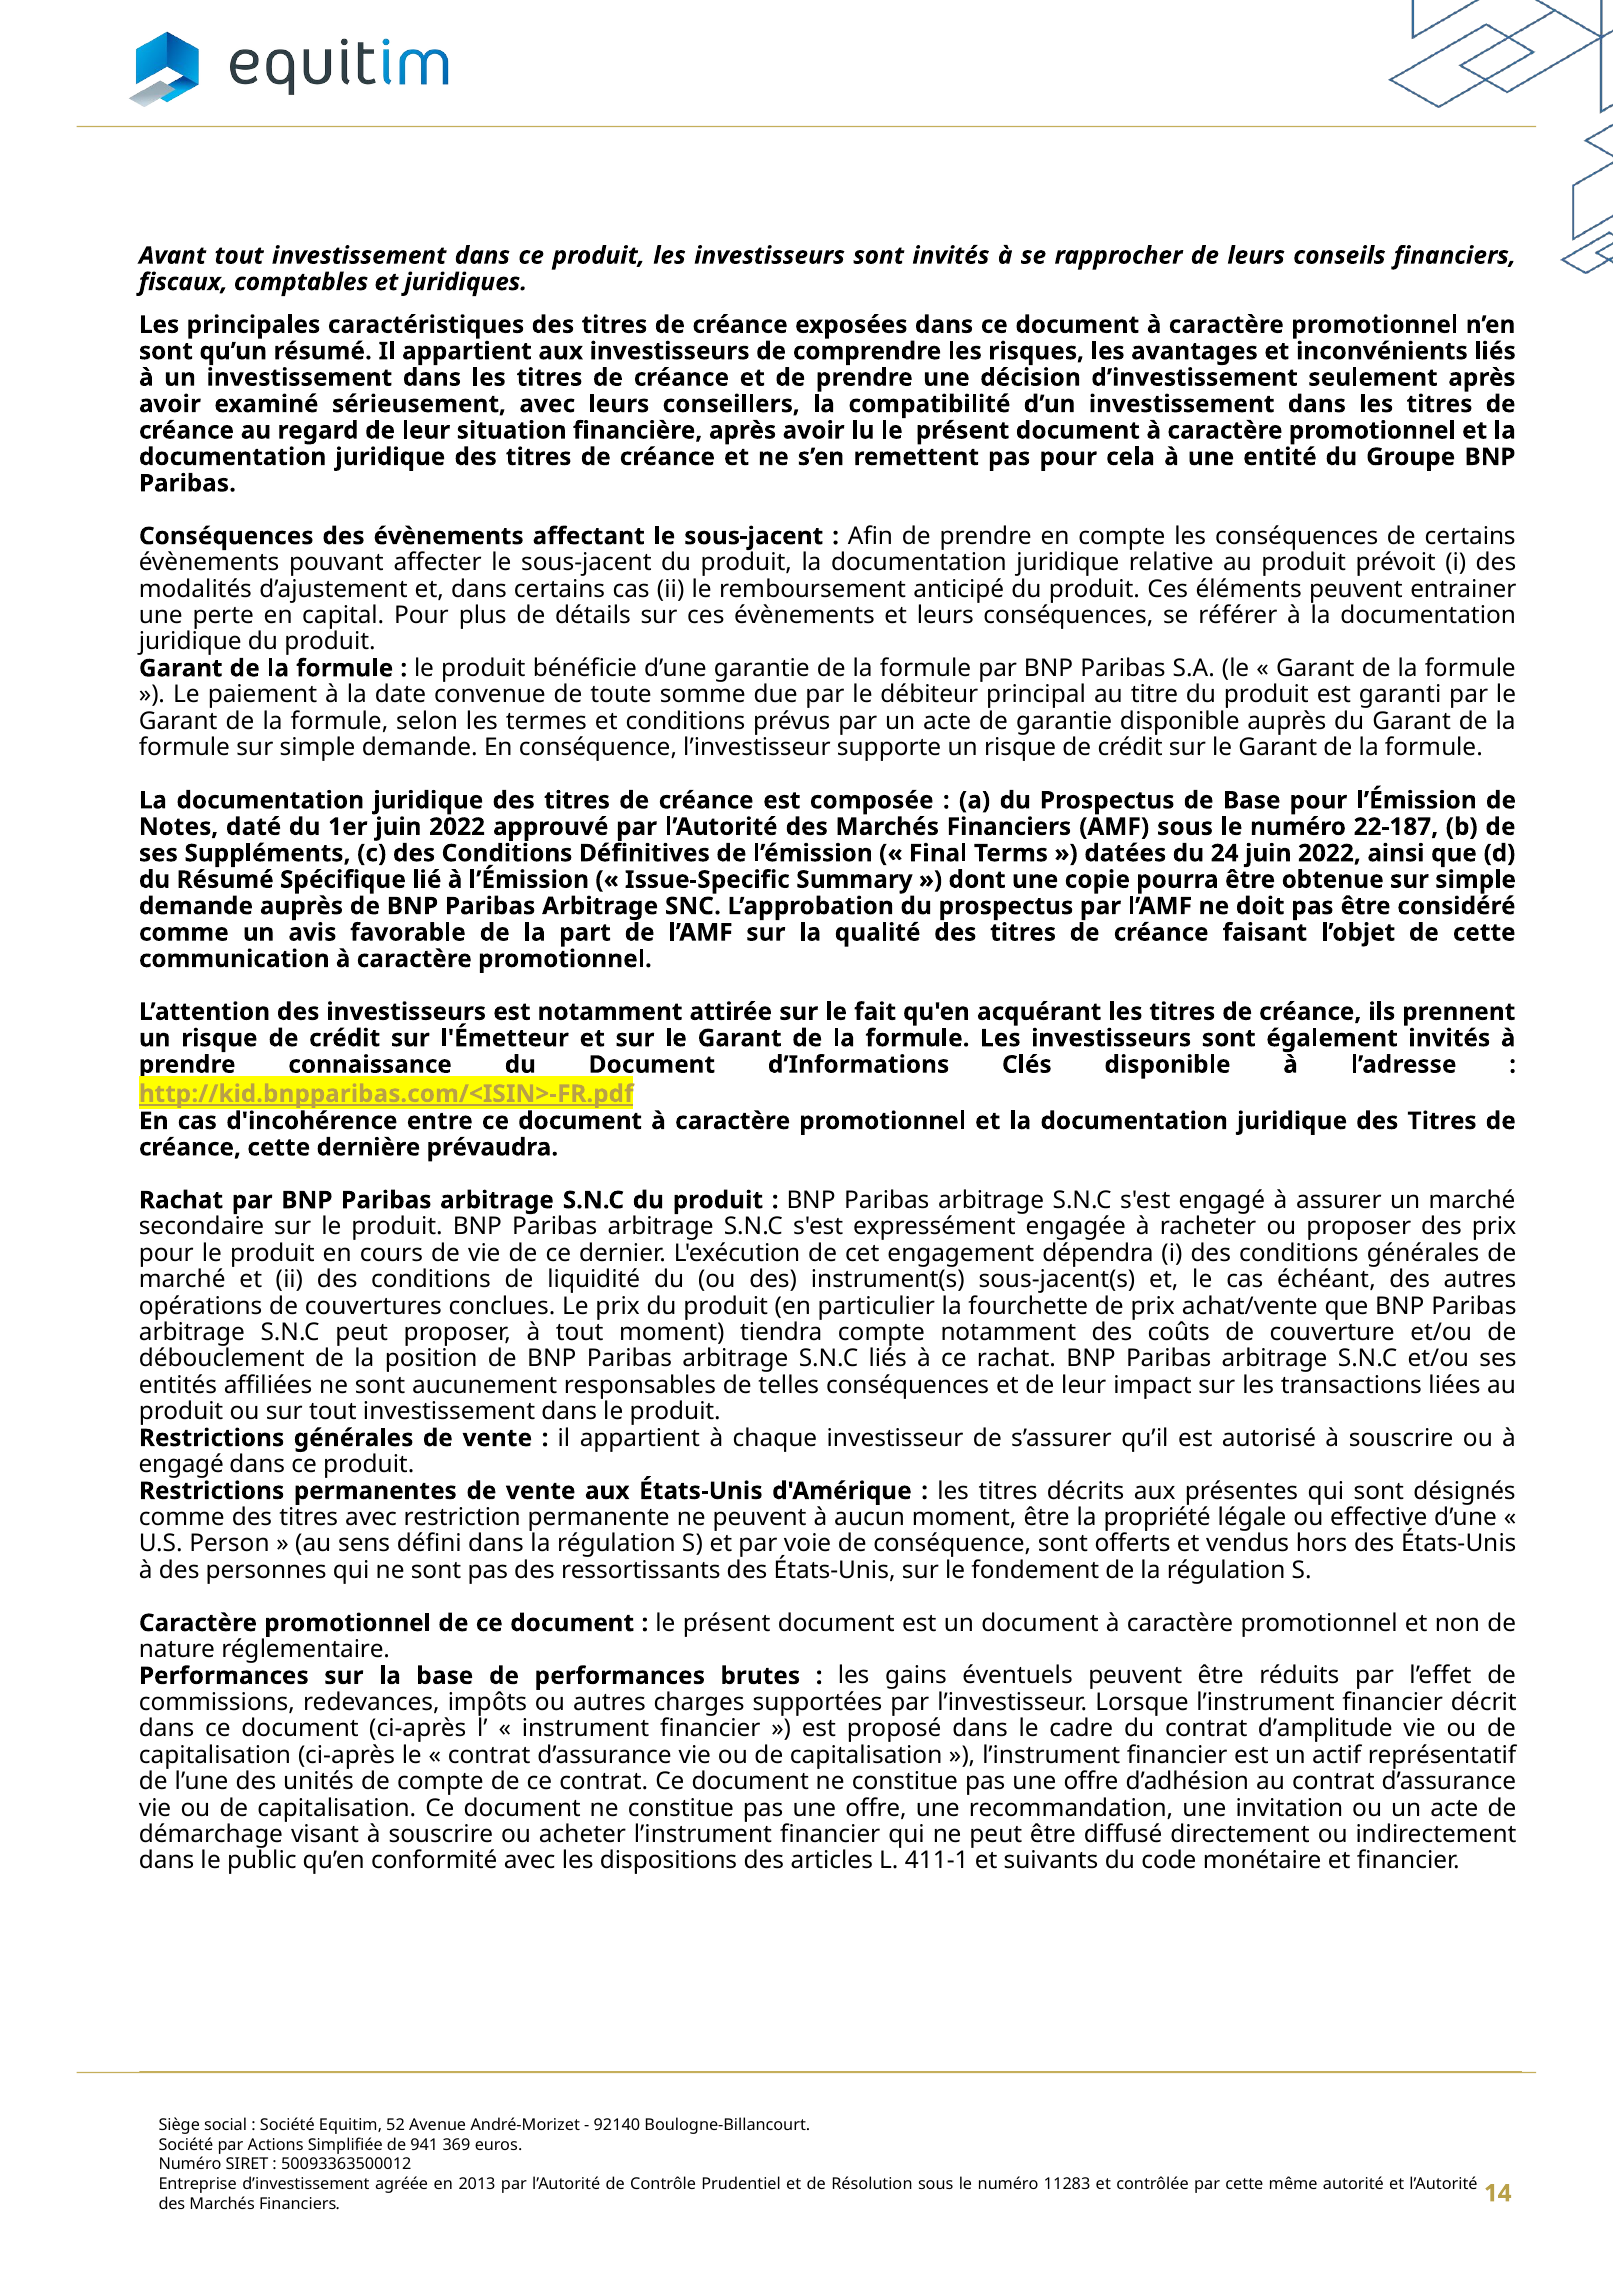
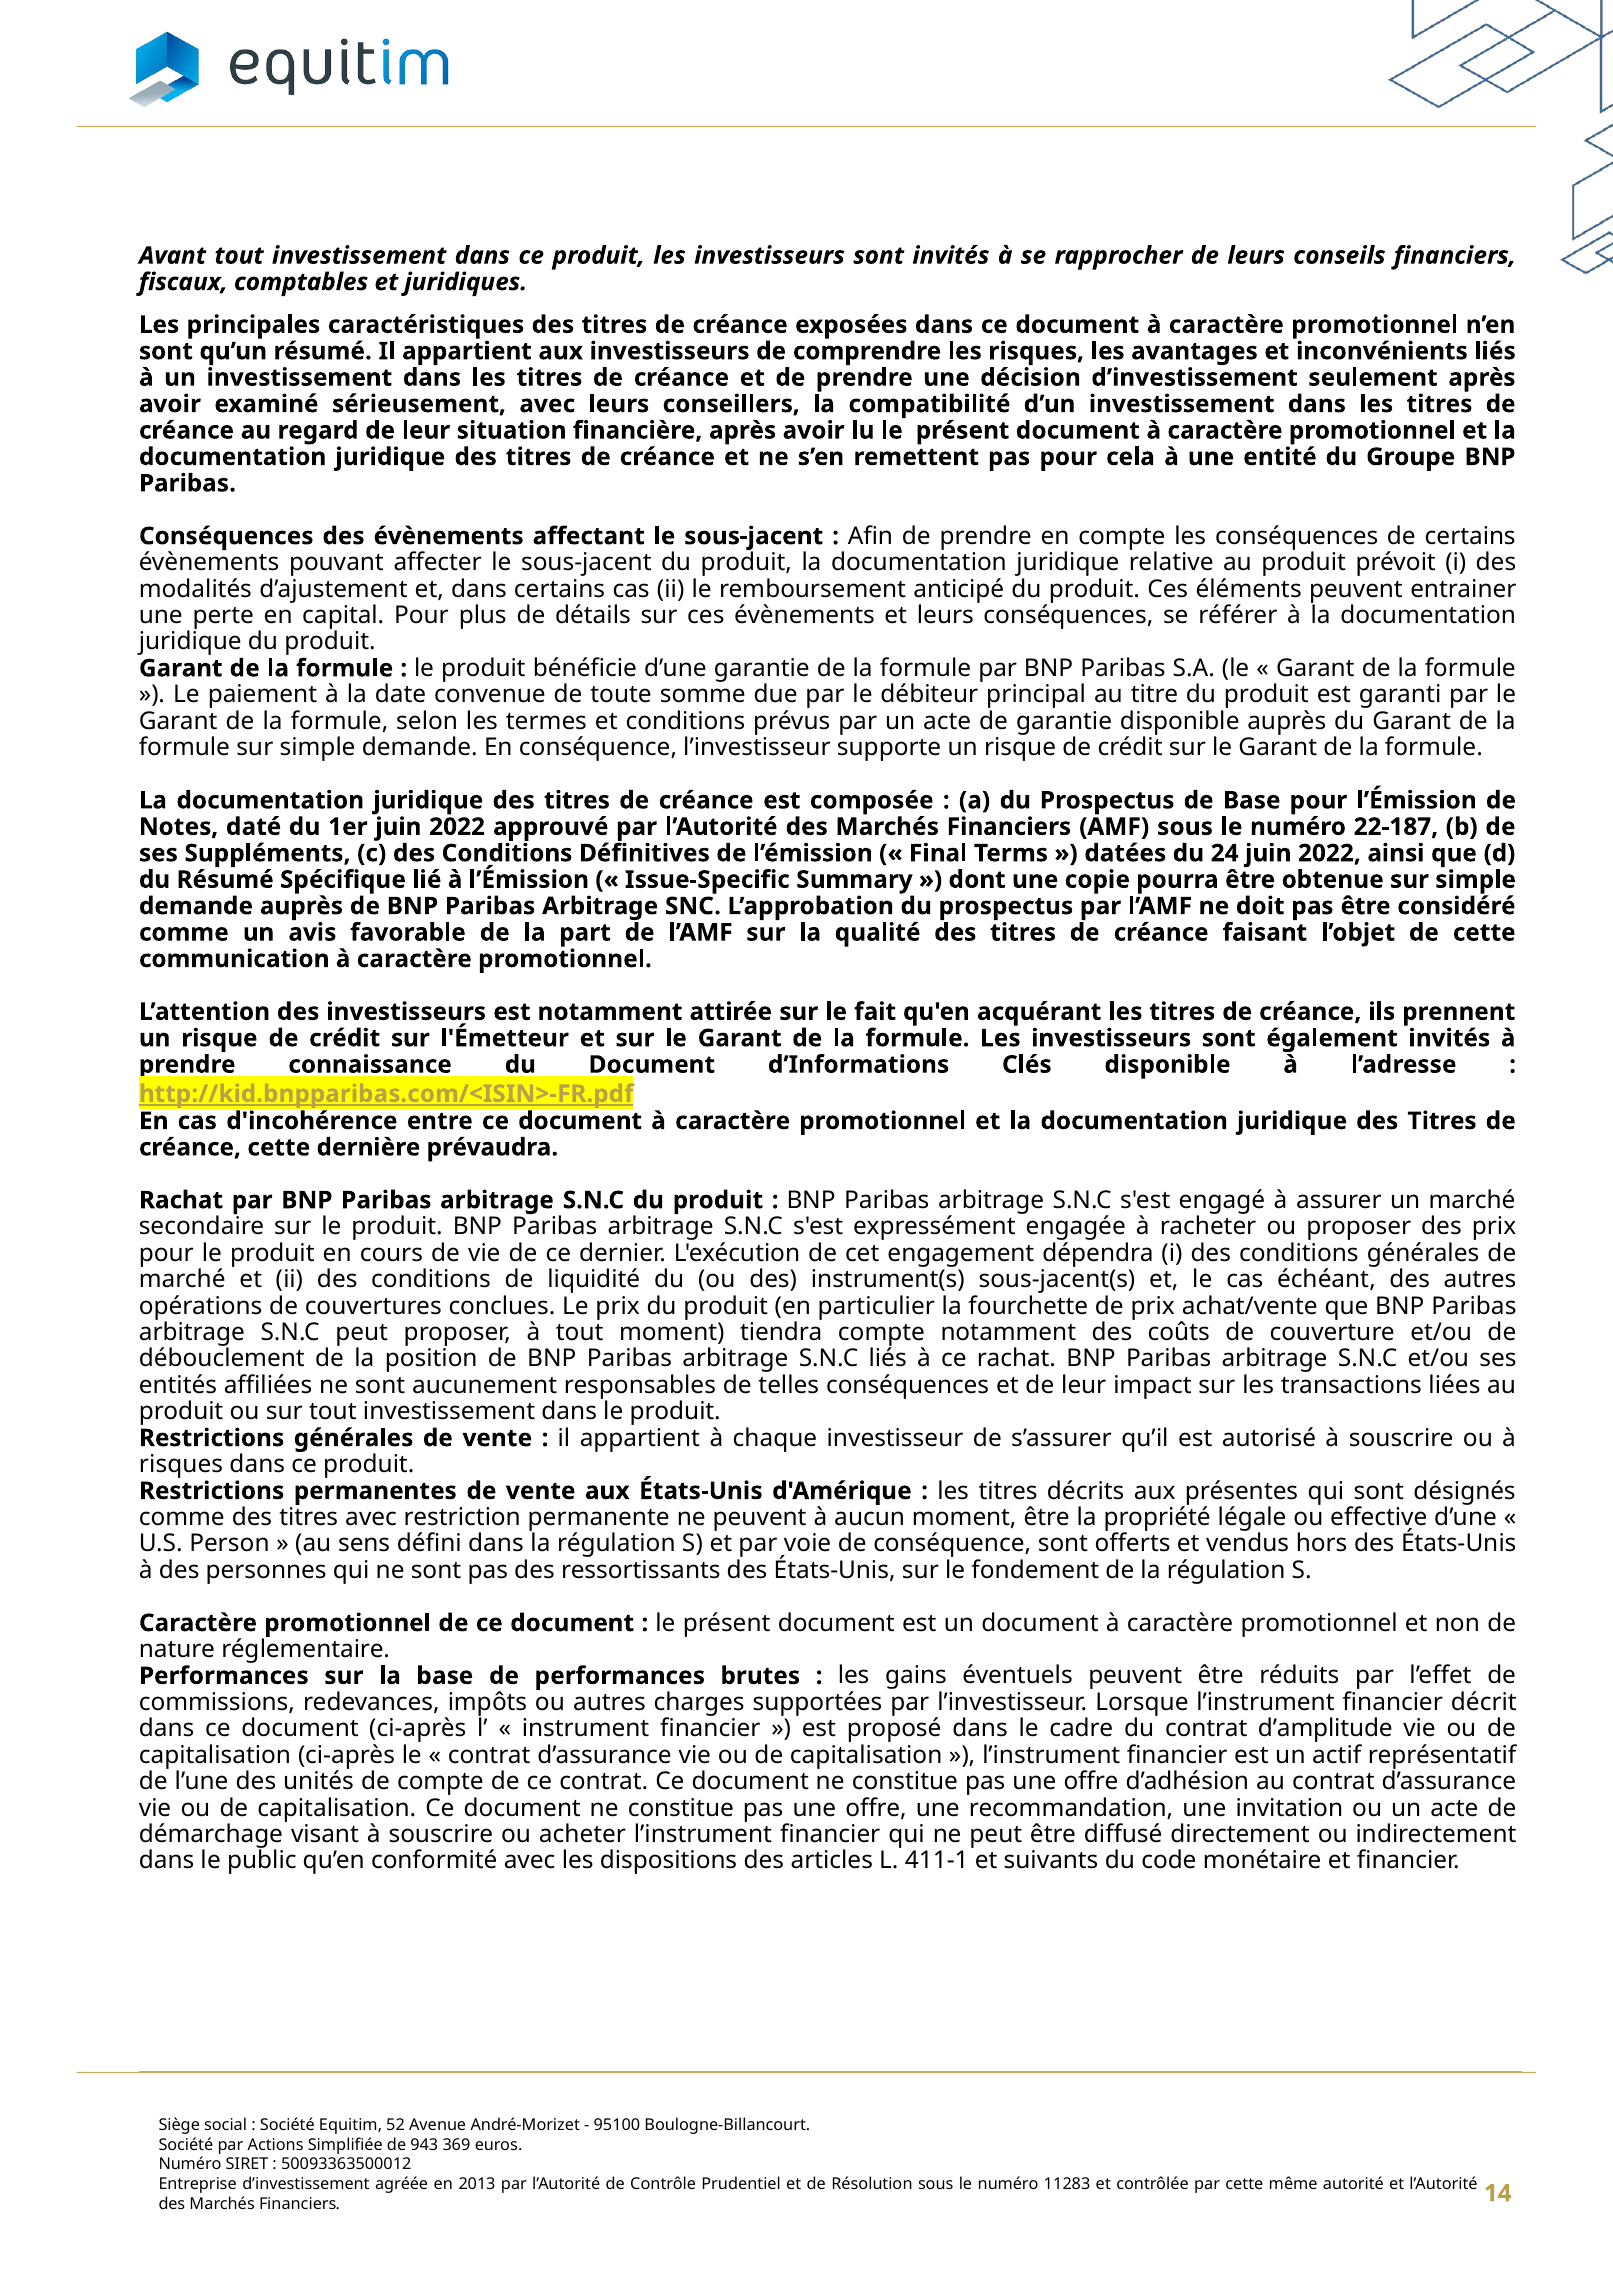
engagé at (181, 1464): engagé -> risques
92140: 92140 -> 95100
941: 941 -> 943
